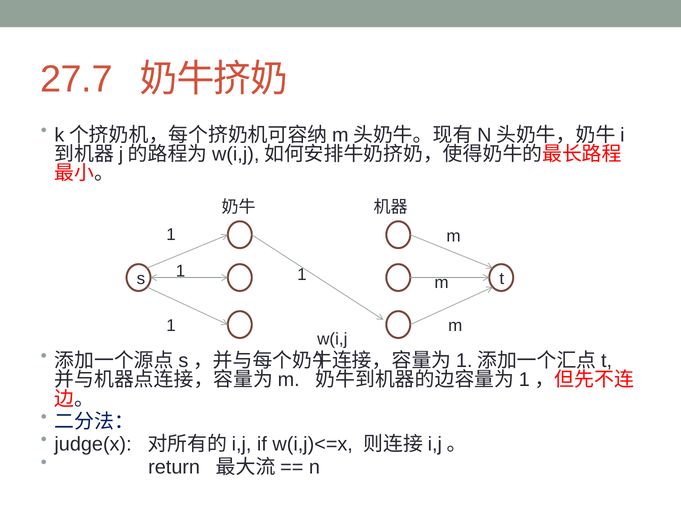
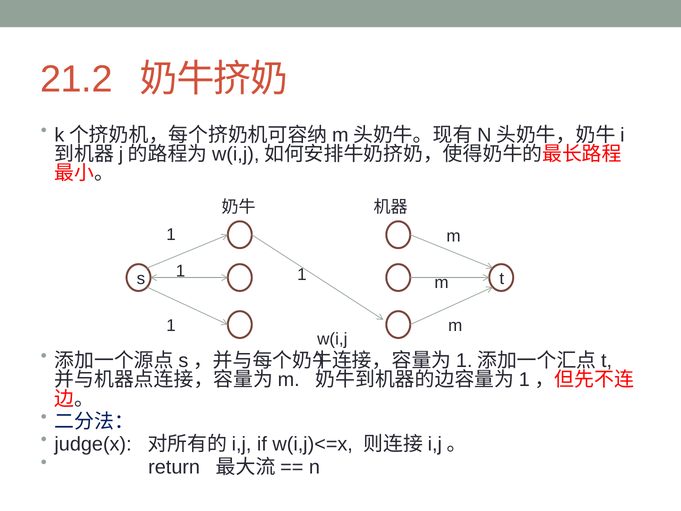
27.7: 27.7 -> 21.2
